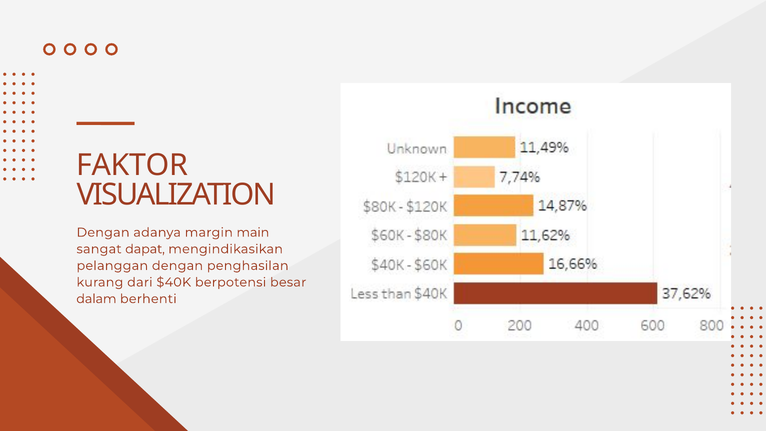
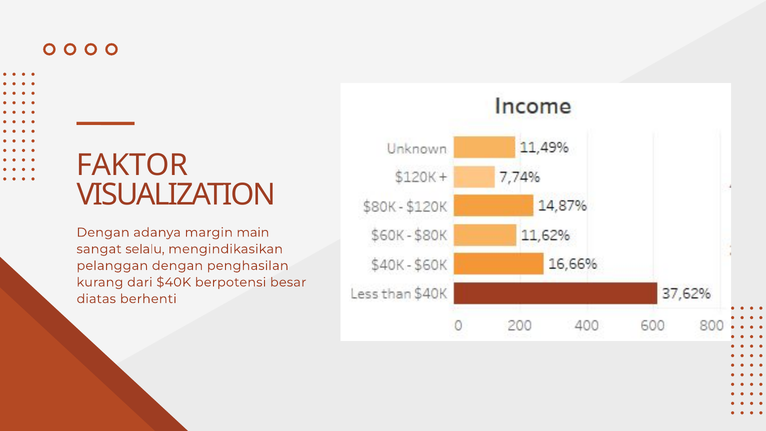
dapat: dapat -> selalu
dalam: dalam -> diatas
